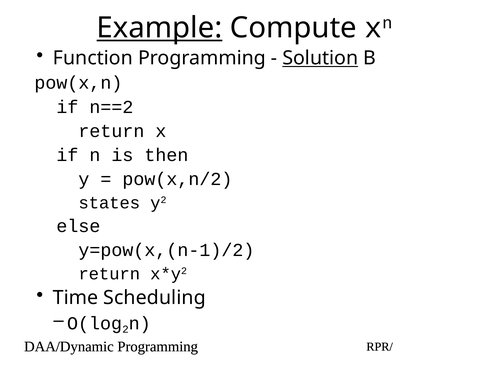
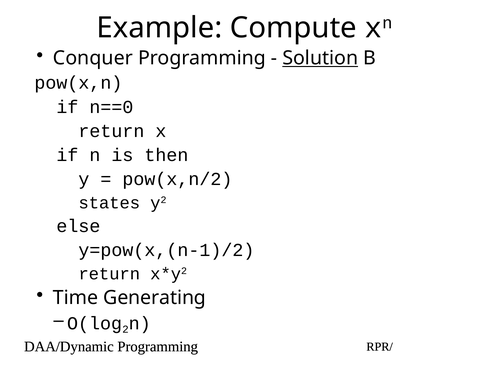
Example underline: present -> none
Function: Function -> Conquer
n==2: n==2 -> n==0
Scheduling: Scheduling -> Generating
